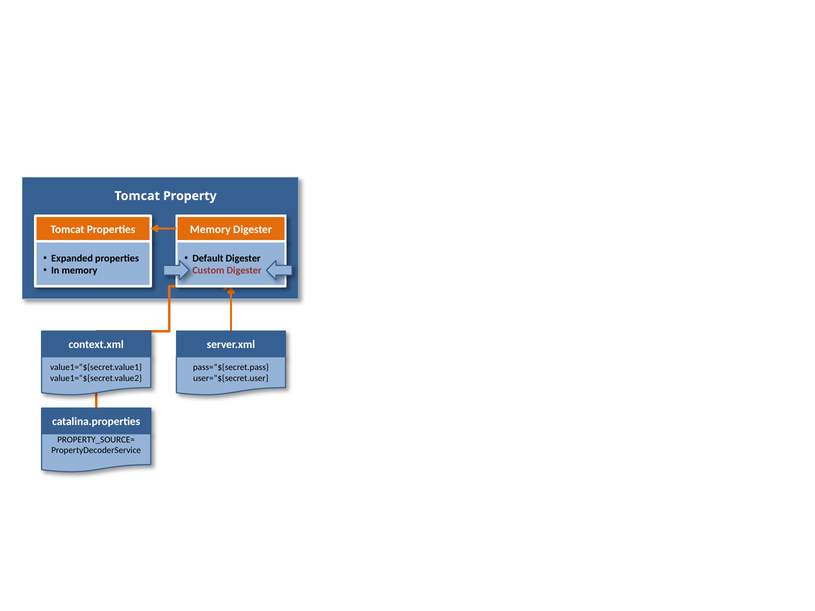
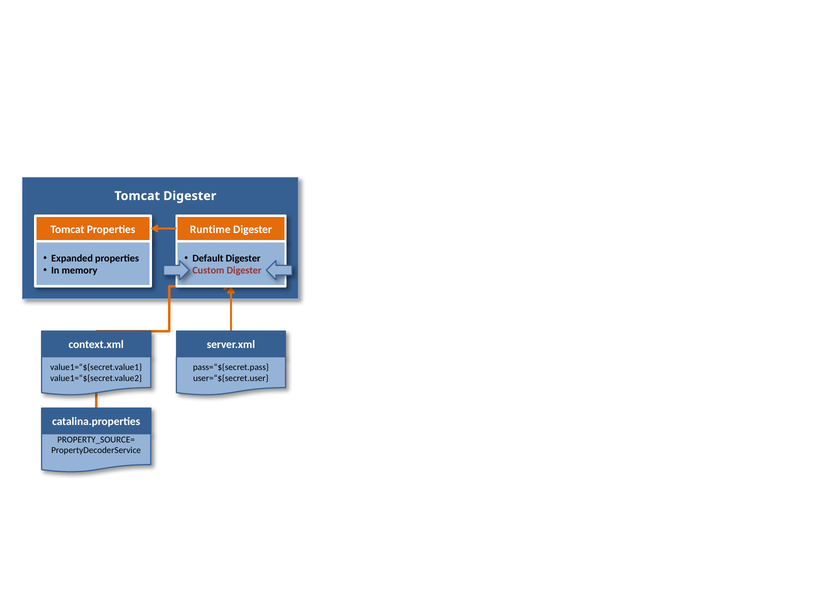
Tomcat Property: Property -> Digester
Memory at (210, 229): Memory -> Runtime
